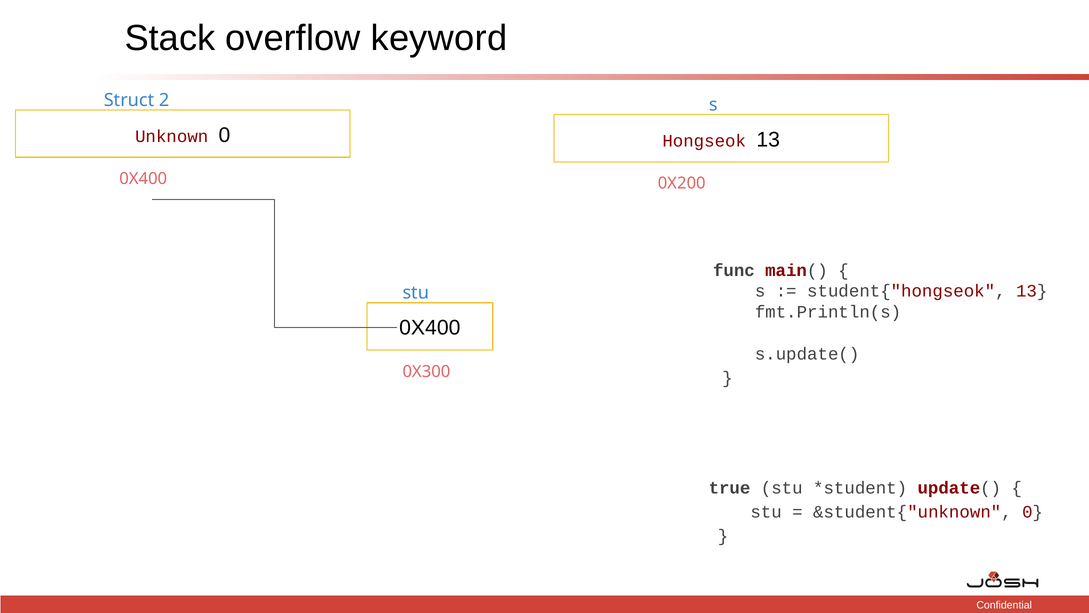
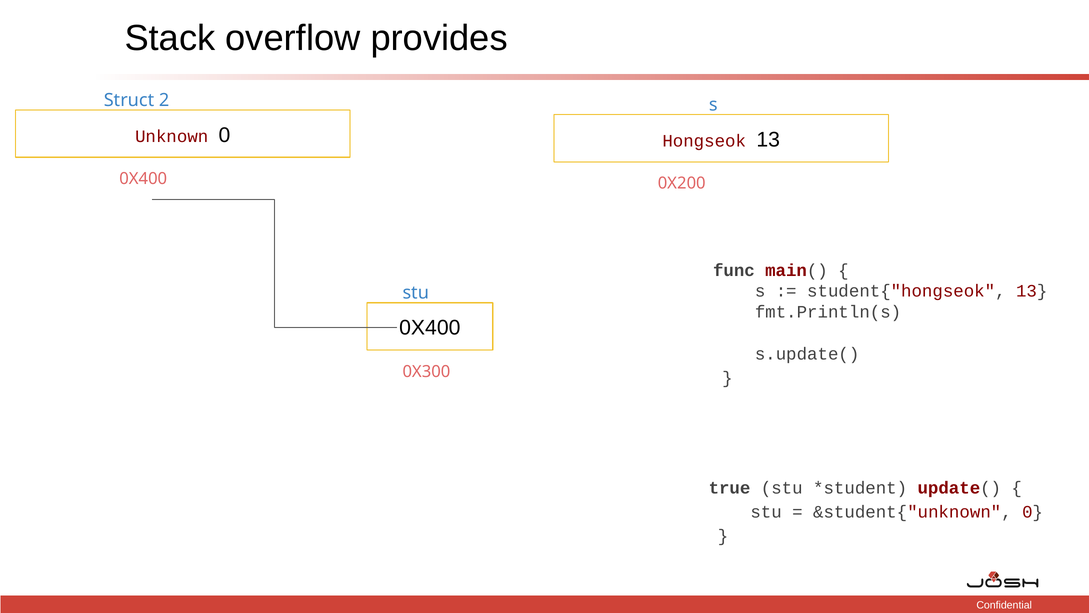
keyword: keyword -> provides
